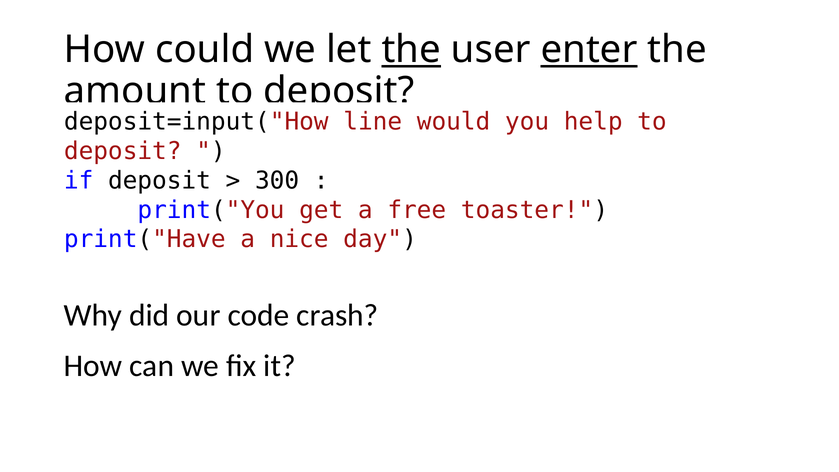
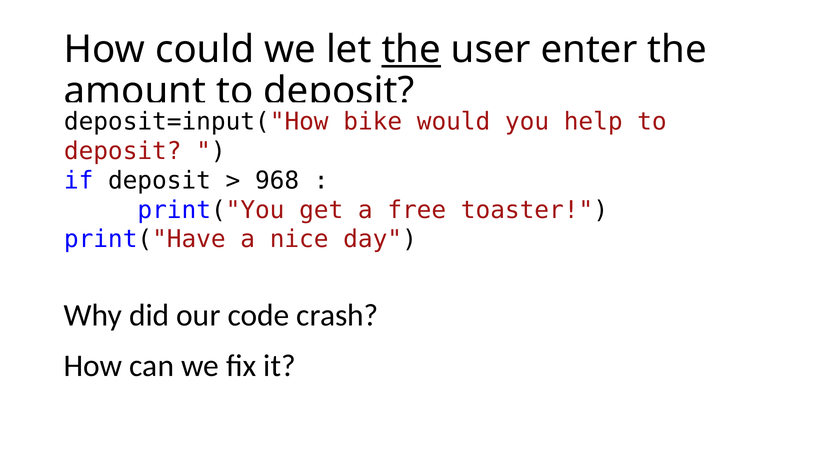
enter underline: present -> none
line: line -> bike
300: 300 -> 968
